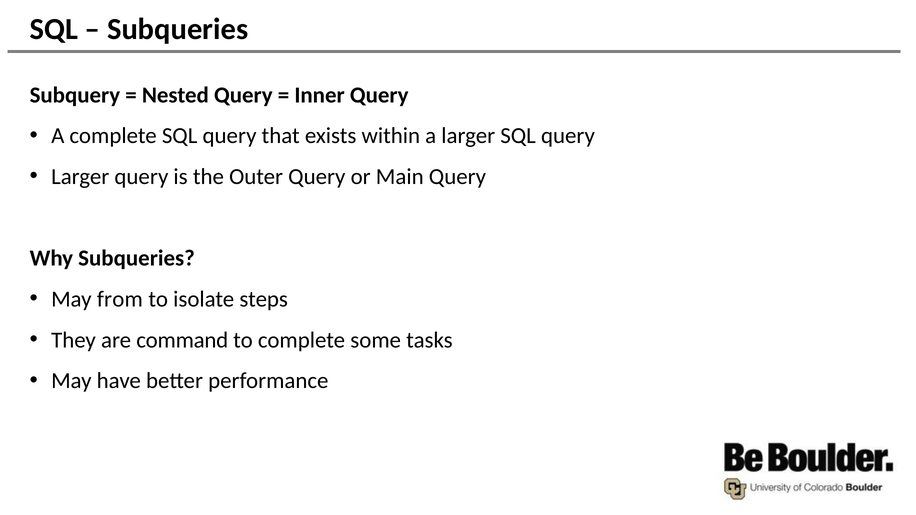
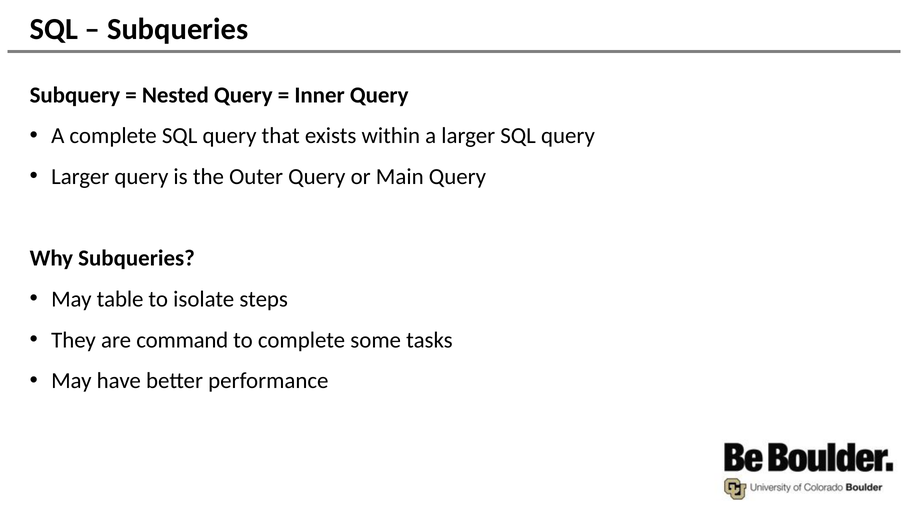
from: from -> table
